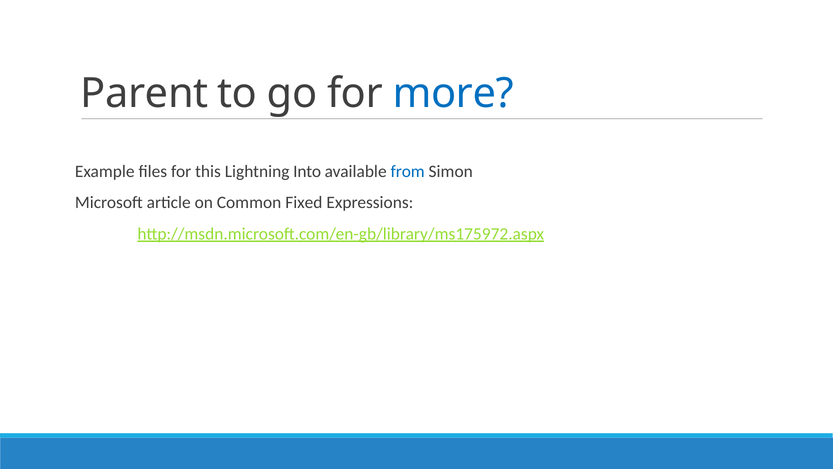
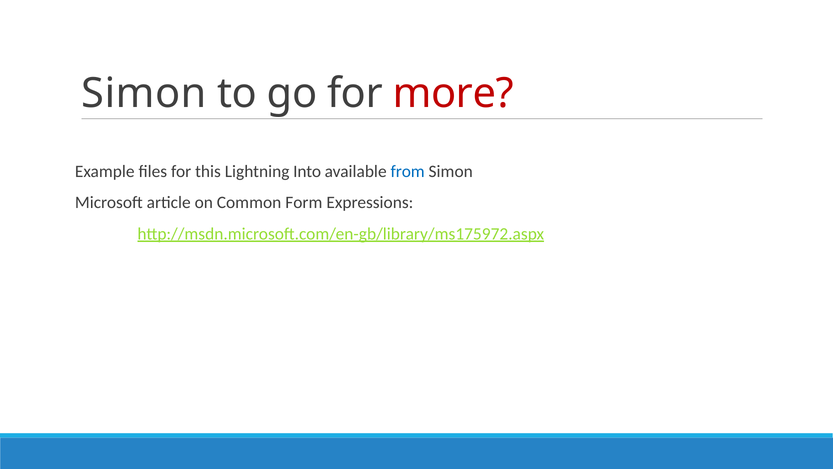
Parent at (144, 93): Parent -> Simon
more colour: blue -> red
Fixed: Fixed -> Form
